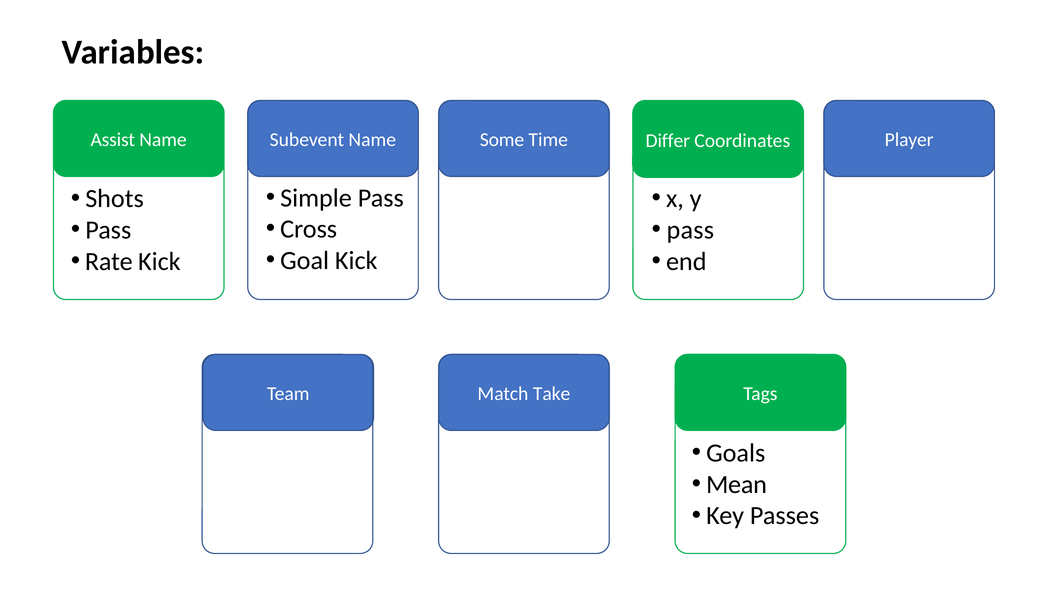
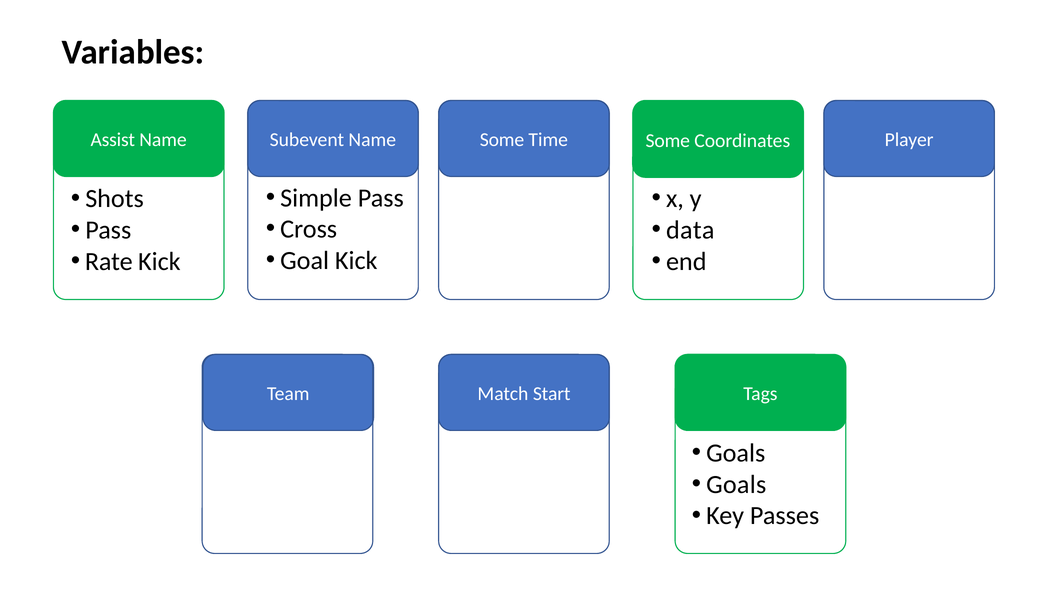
Time Differ: Differ -> Some
pass at (690, 230): pass -> data
Take: Take -> Start
Mean at (736, 485): Mean -> Goals
